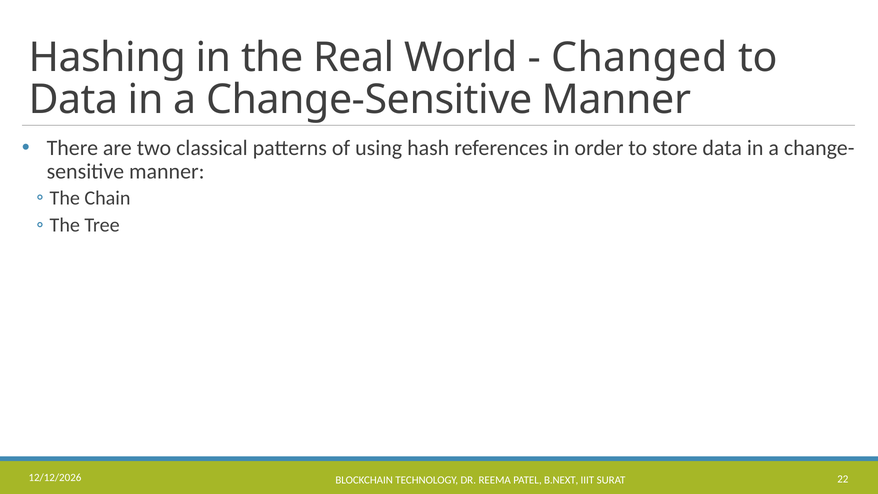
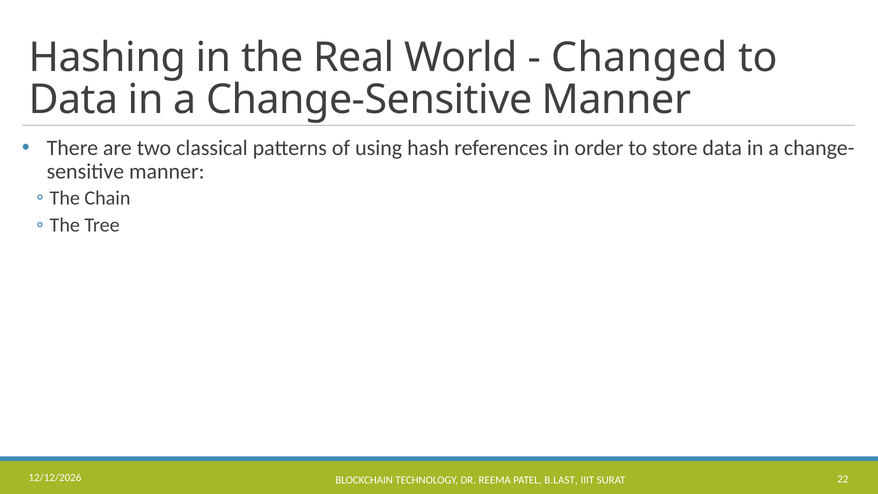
B.NEXT: B.NEXT -> B.LAST
